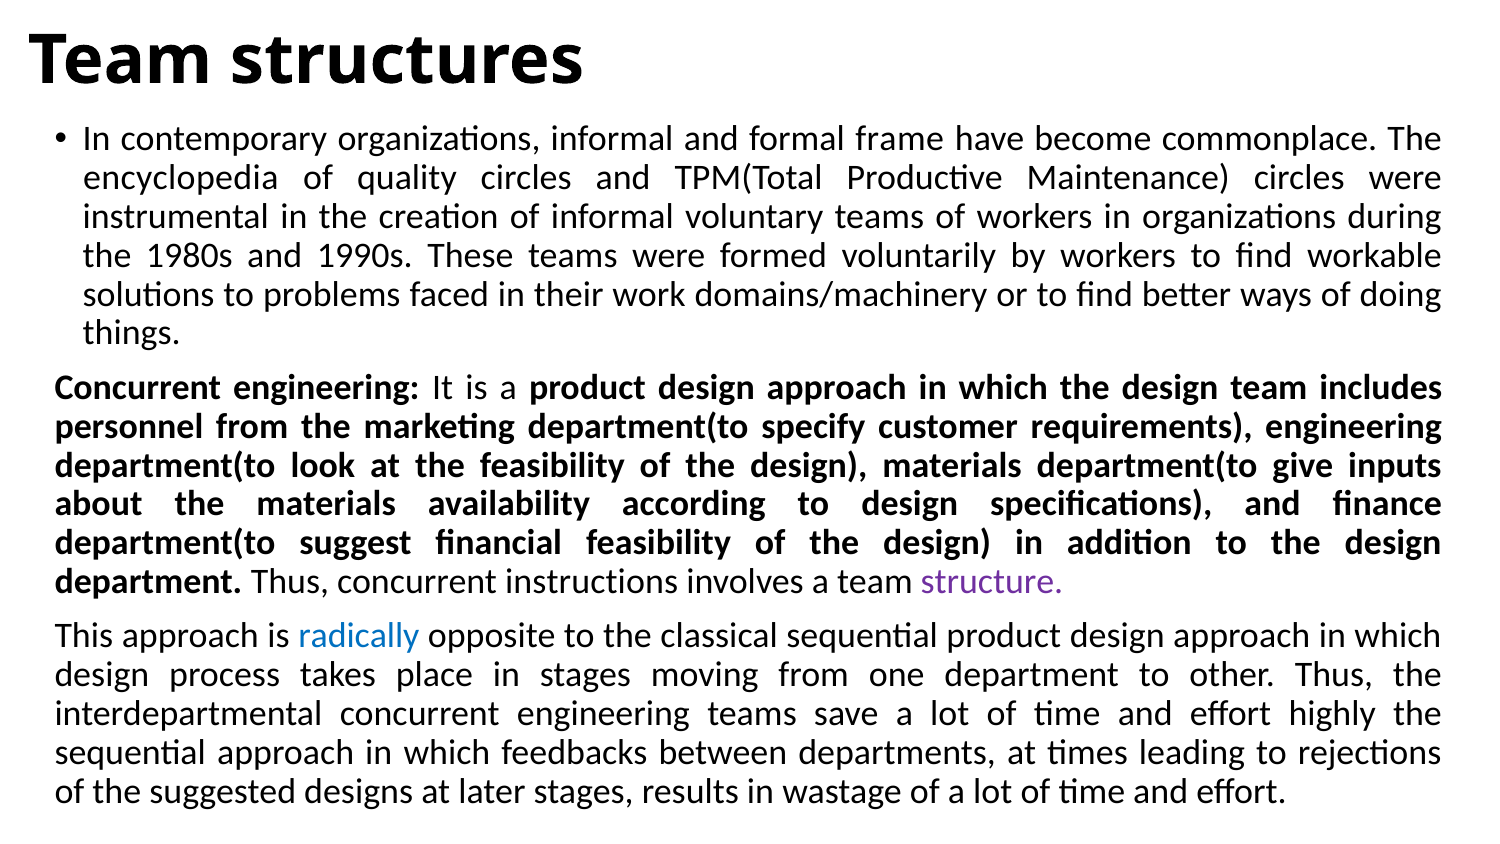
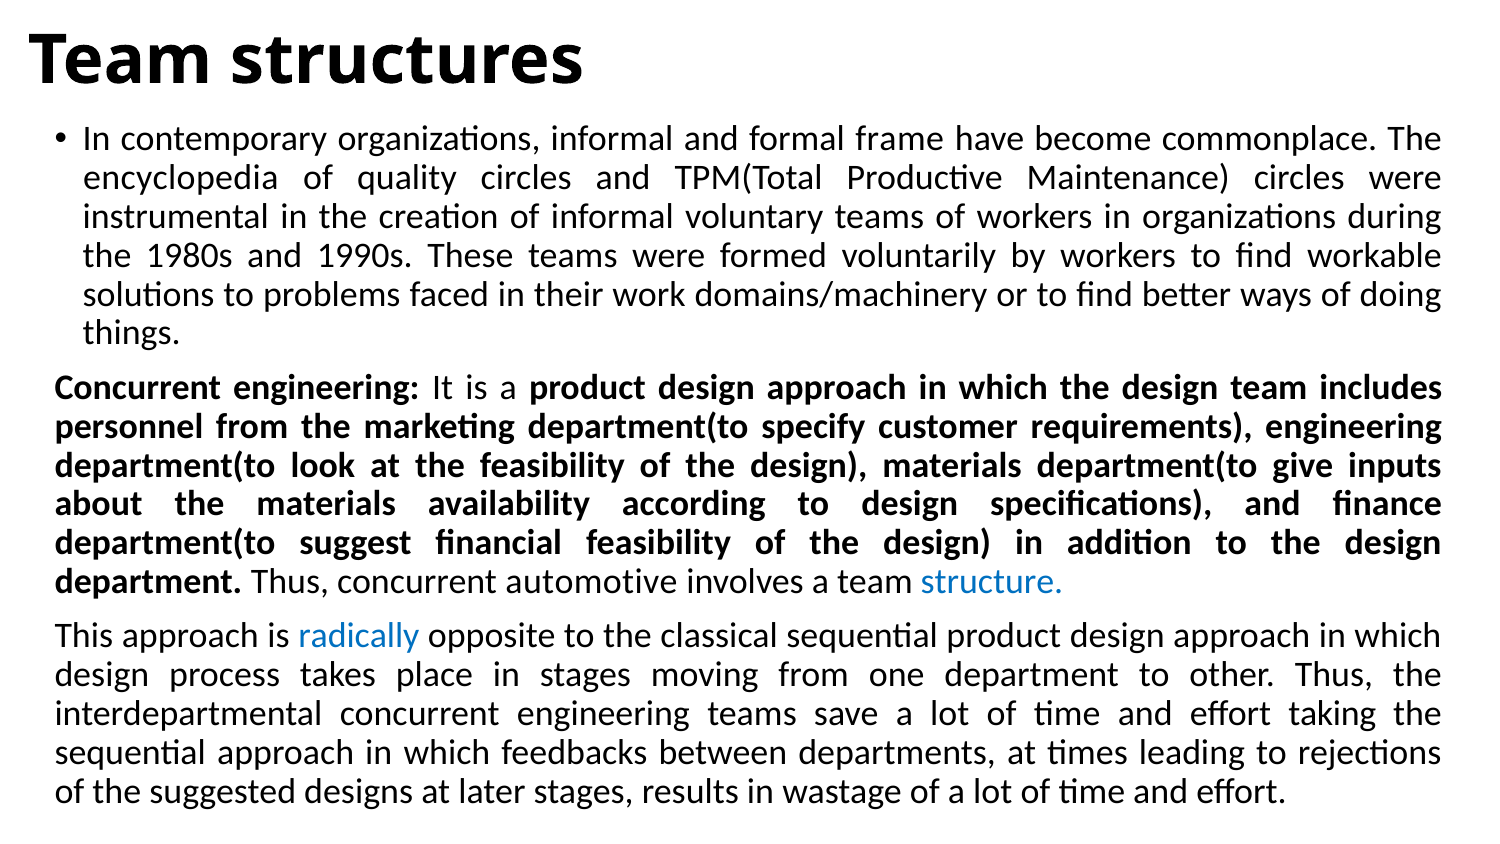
instructions: instructions -> automotive
structure colour: purple -> blue
highly: highly -> taking
